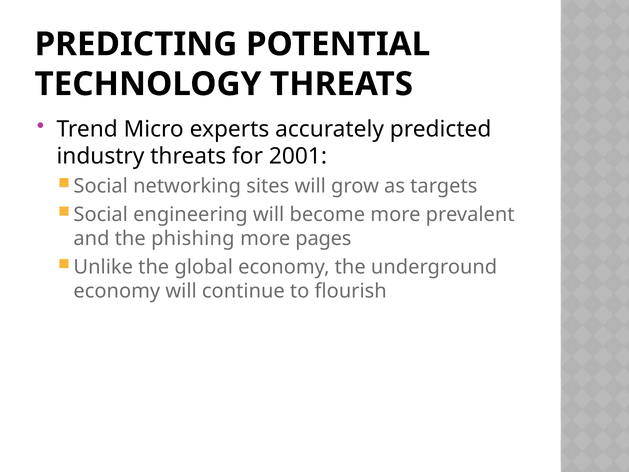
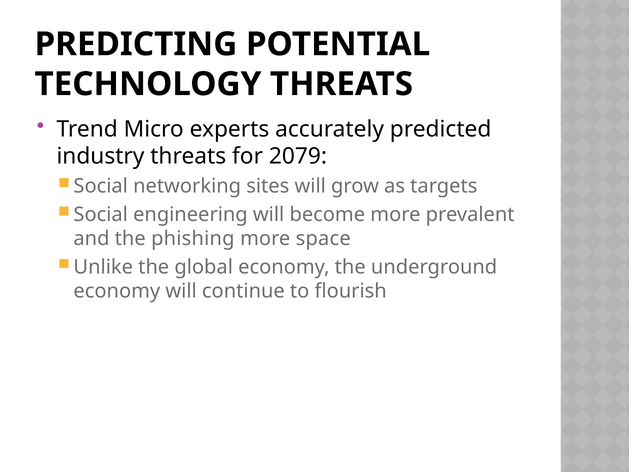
2001: 2001 -> 2079
pages: pages -> space
